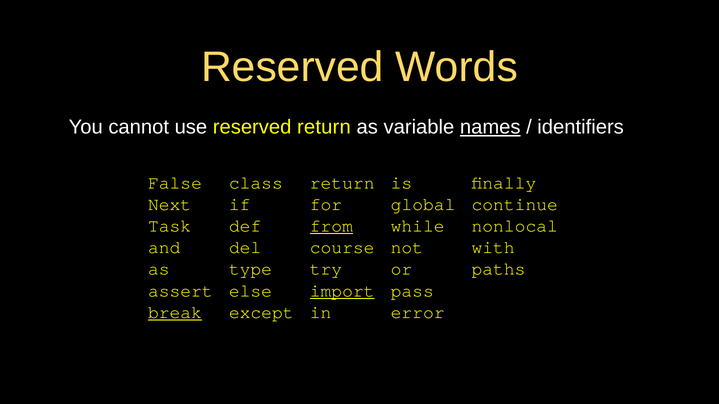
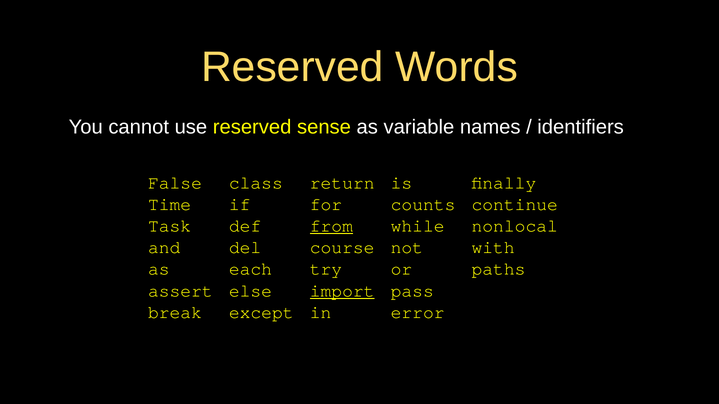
reserved return: return -> sense
names underline: present -> none
Next: Next -> Time
global: global -> counts
type: type -> each
break underline: present -> none
